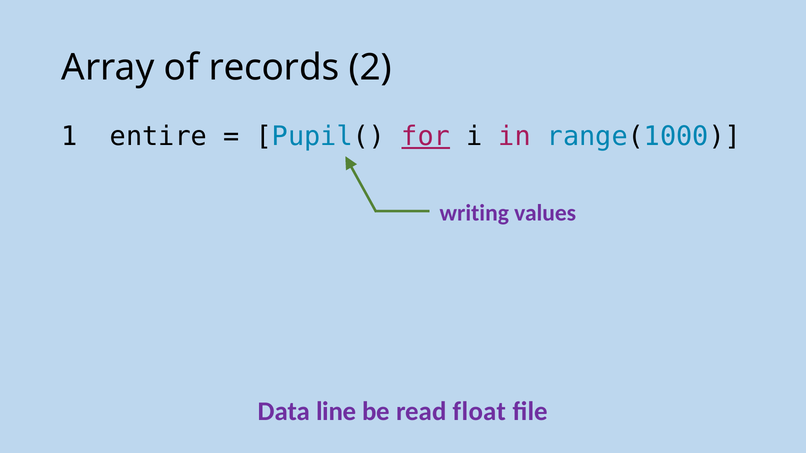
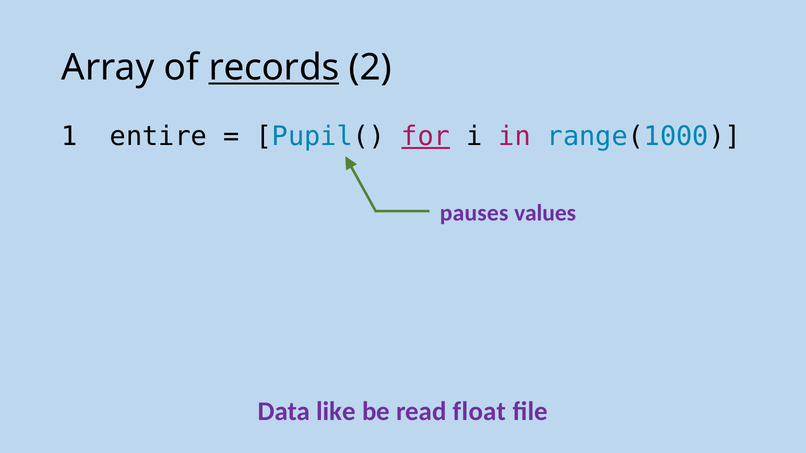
records underline: none -> present
writing: writing -> pauses
line: line -> like
